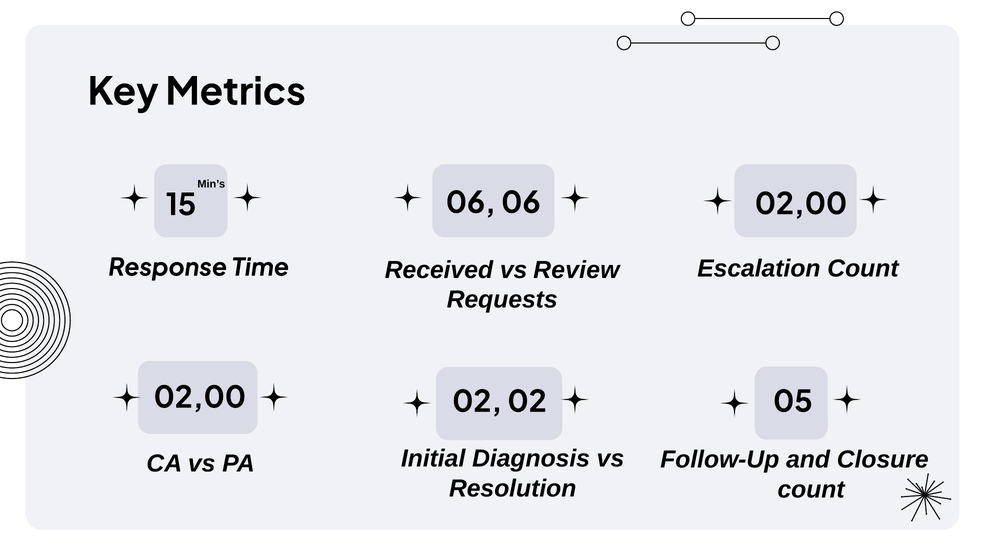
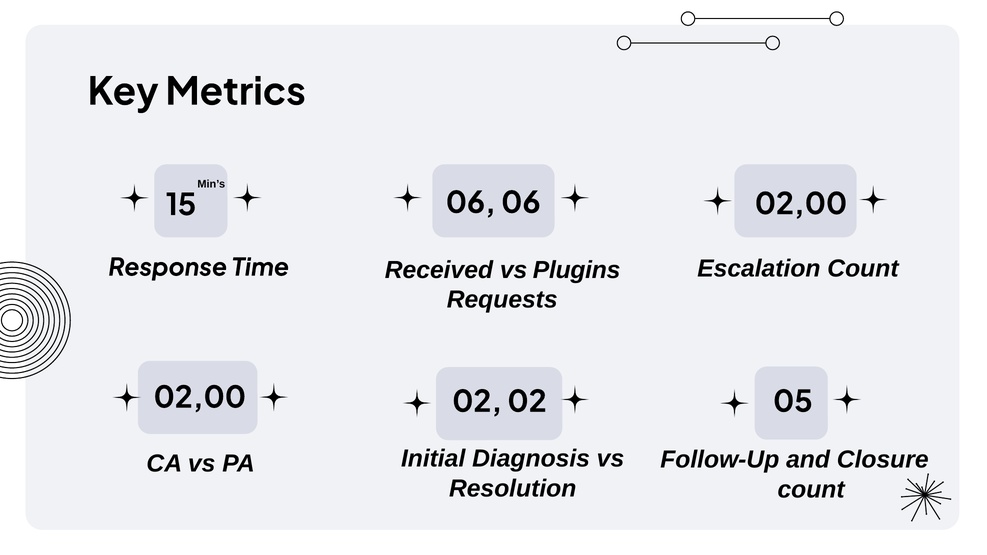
Review: Review -> Plugins
